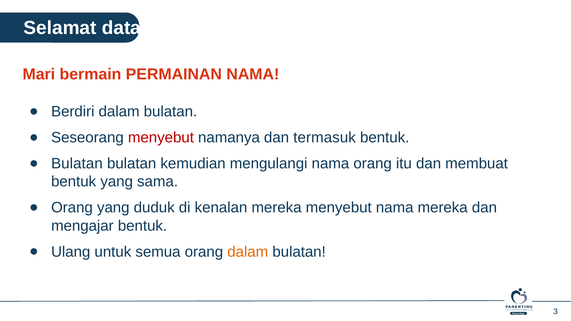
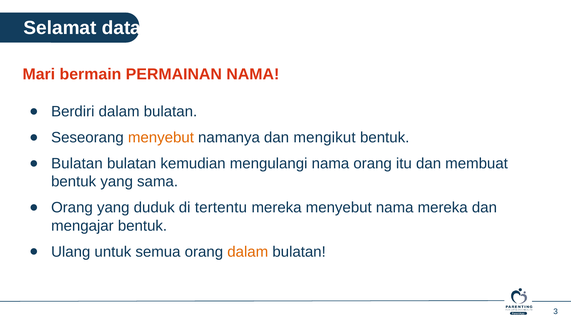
menyebut at (161, 138) colour: red -> orange
termasuk: termasuk -> mengikut
kenalan: kenalan -> tertentu
